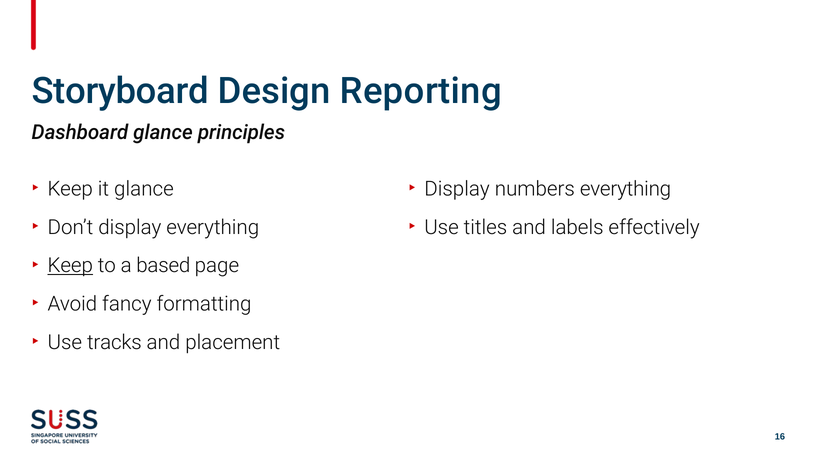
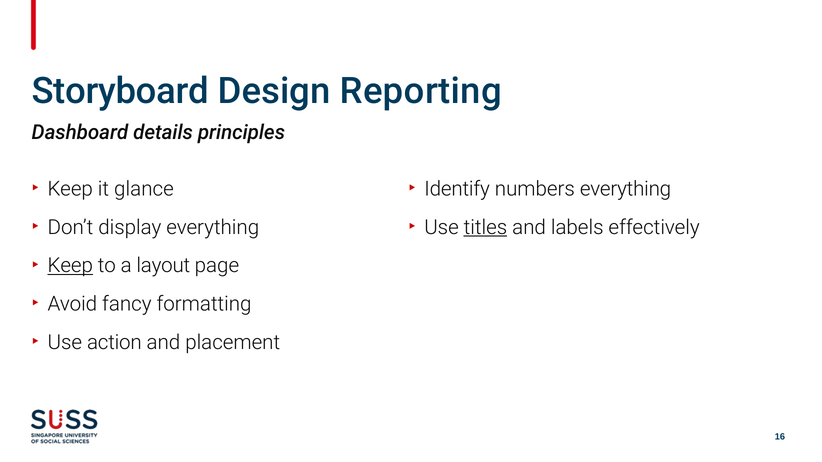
Dashboard glance: glance -> details
Display at (457, 189): Display -> Identify
titles underline: none -> present
based: based -> layout
tracks: tracks -> action
